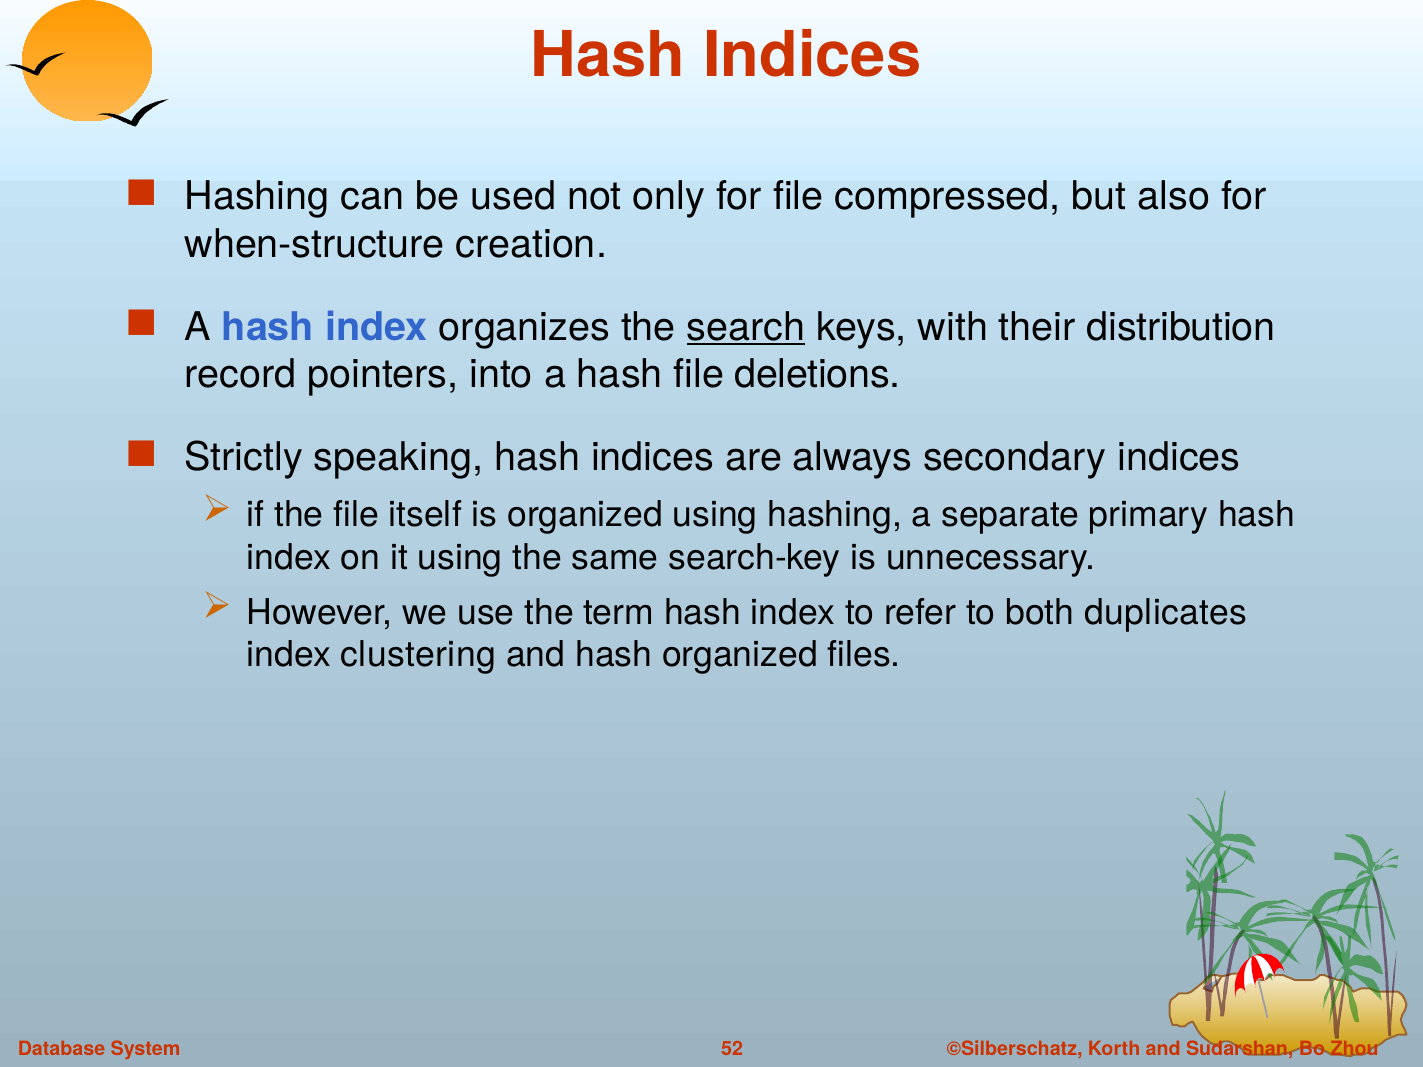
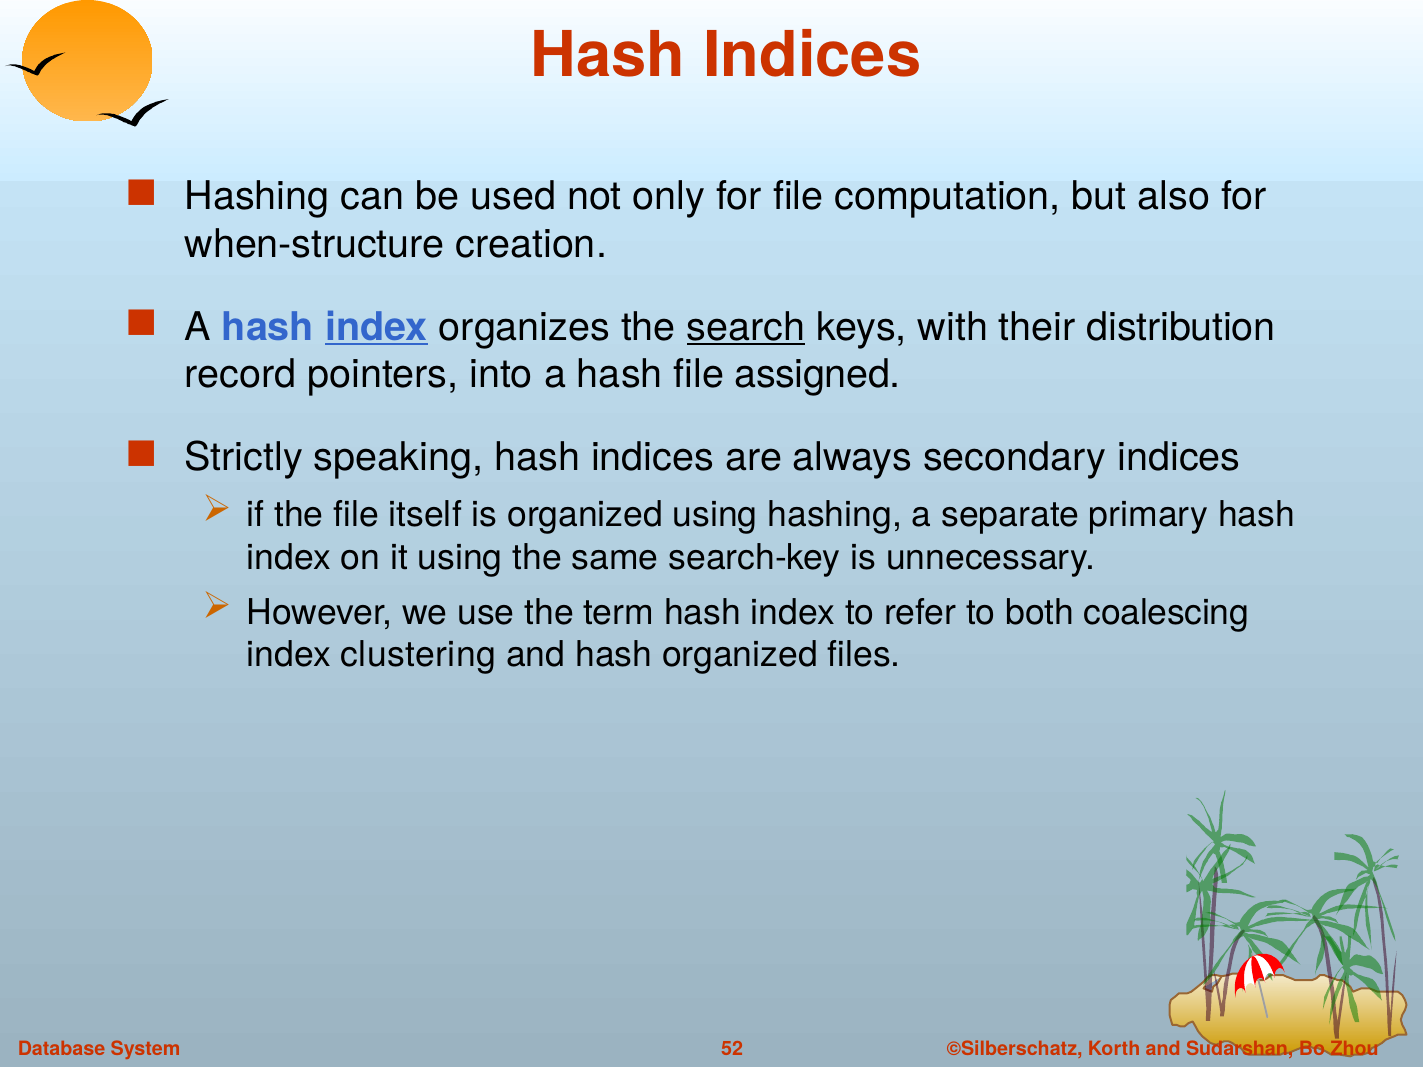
compressed: compressed -> computation
index at (377, 327) underline: none -> present
deletions: deletions -> assigned
duplicates: duplicates -> coalescing
